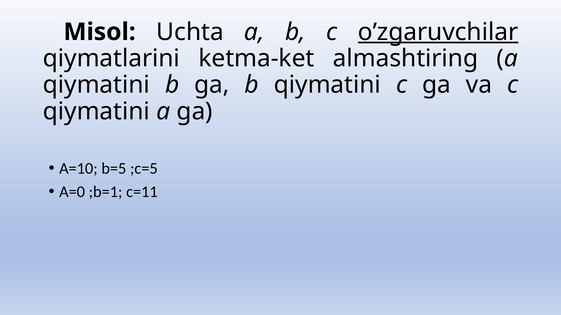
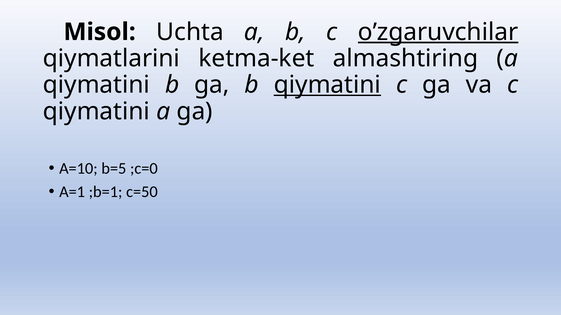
qiymаtini at (327, 85) underline: none -> present
;c=5: ;c=5 -> ;c=0
A=0: A=0 -> A=1
c=11: c=11 -> c=50
